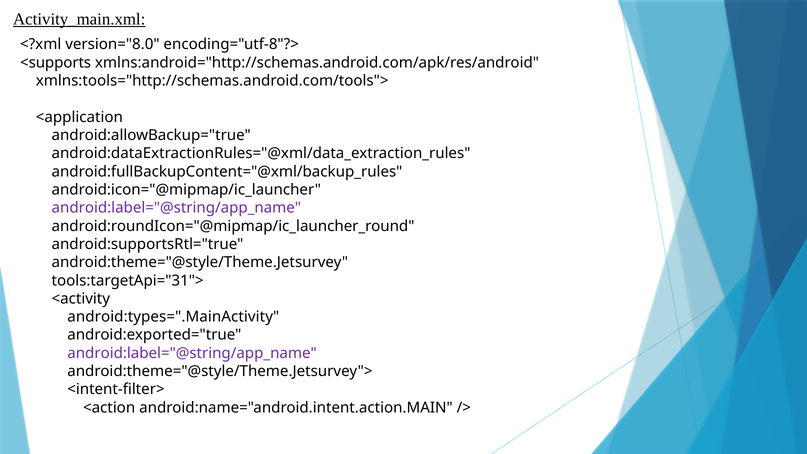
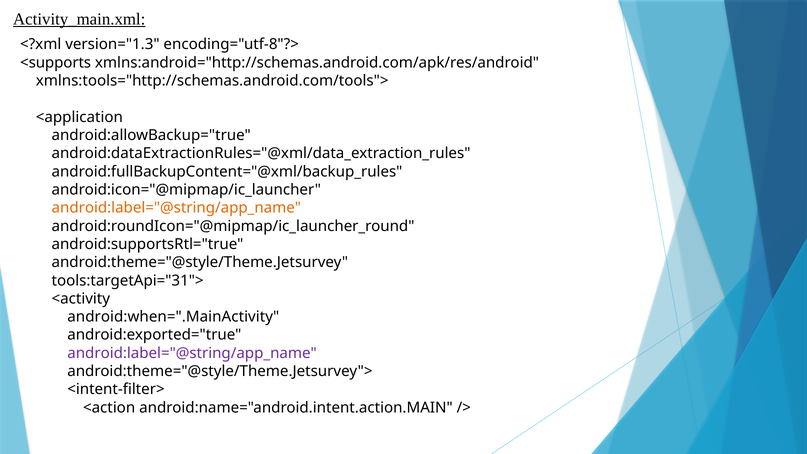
version="8.0: version="8.0 -> version="1.3
android:label="@string/app_name at (176, 208) colour: purple -> orange
android:types=".MainActivity: android:types=".MainActivity -> android:when=".MainActivity
